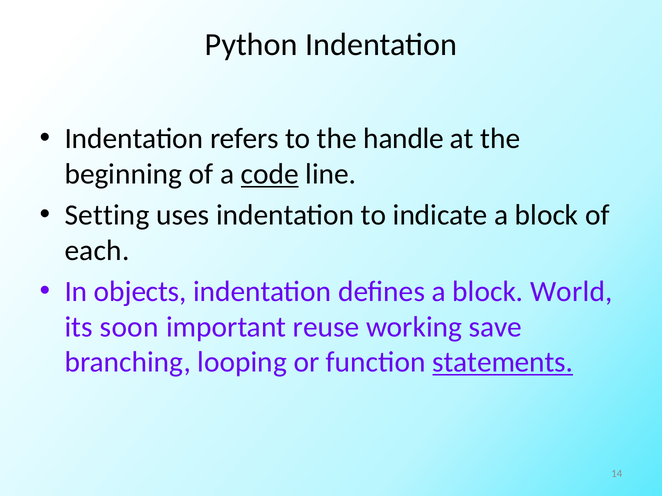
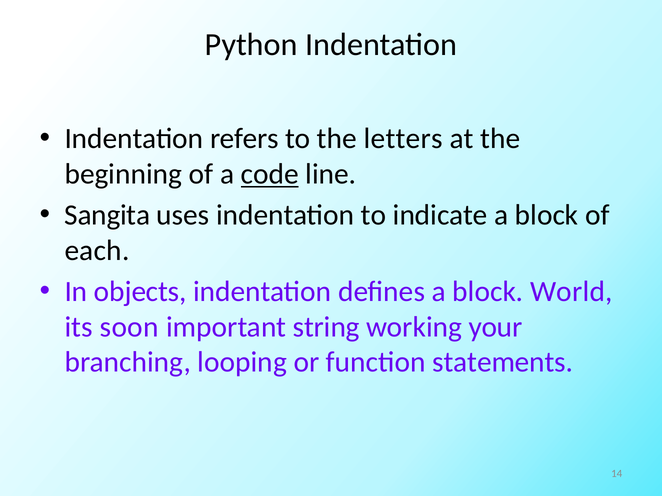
handle: handle -> letters
Setting: Setting -> Sangita
reuse: reuse -> string
save: save -> your
statements underline: present -> none
